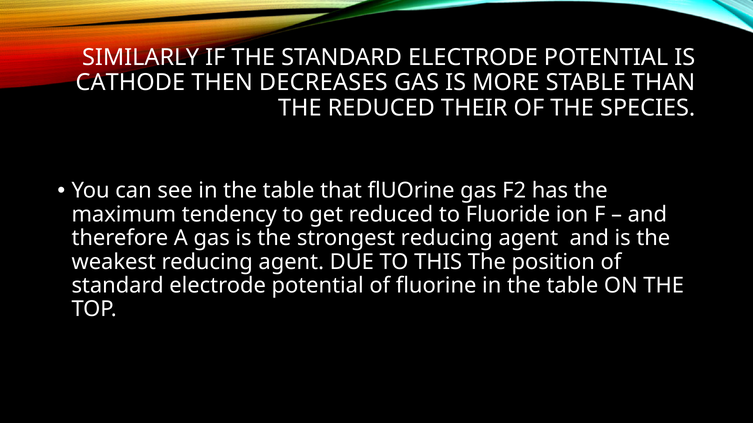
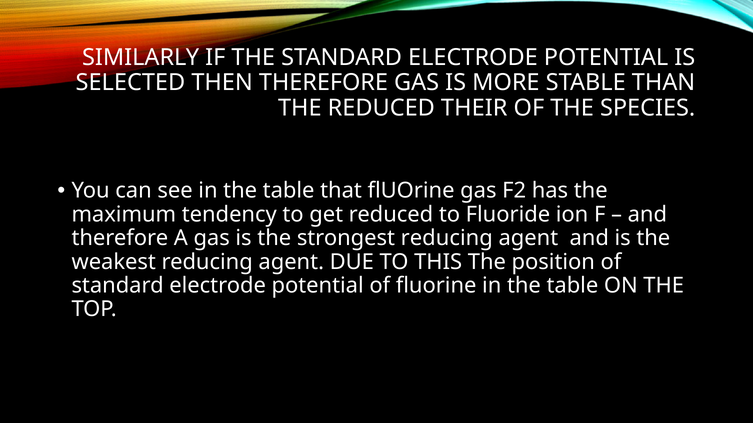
CATHODE: CATHODE -> SELECTED
THEN DECREASES: DECREASES -> THEREFORE
